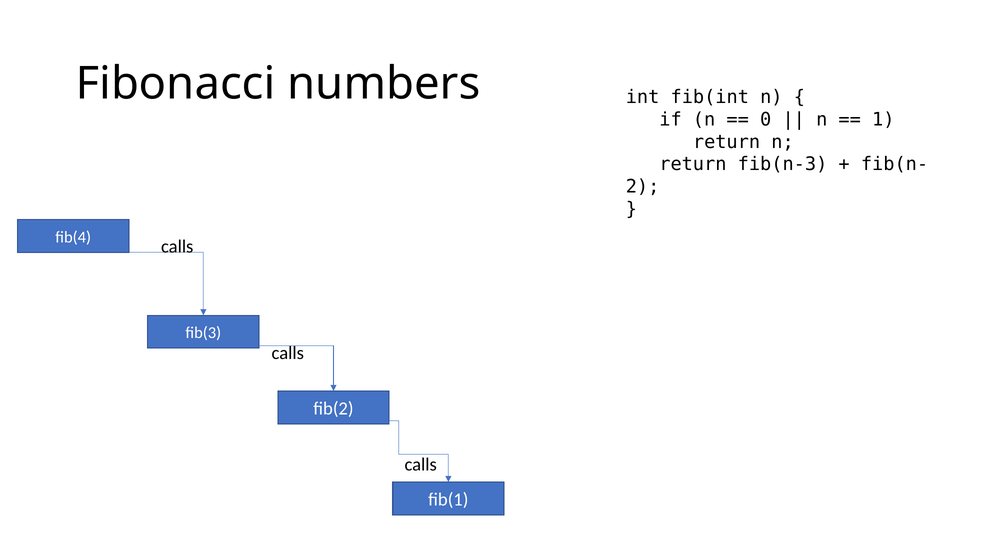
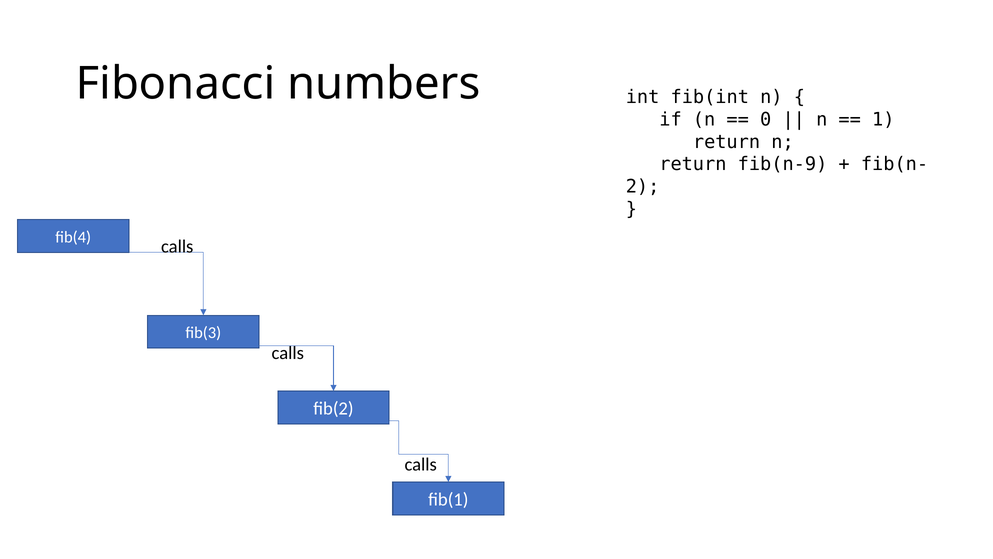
fib(n-3: fib(n-3 -> fib(n-9
